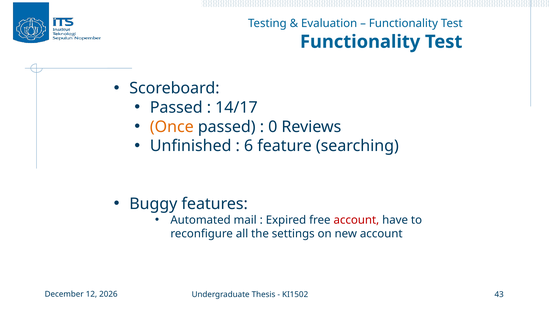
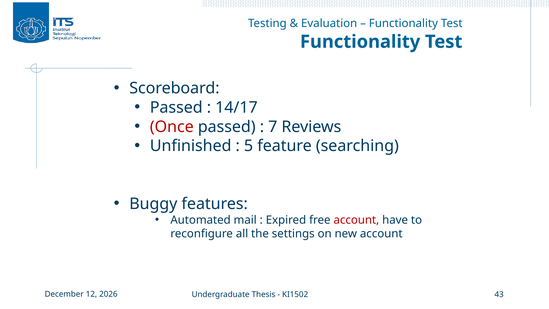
Once colour: orange -> red
0: 0 -> 7
6: 6 -> 5
